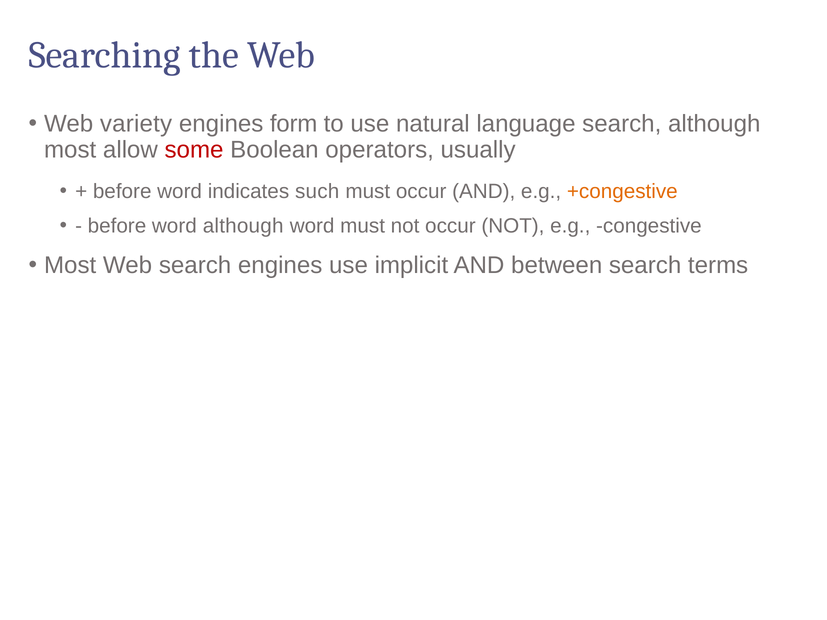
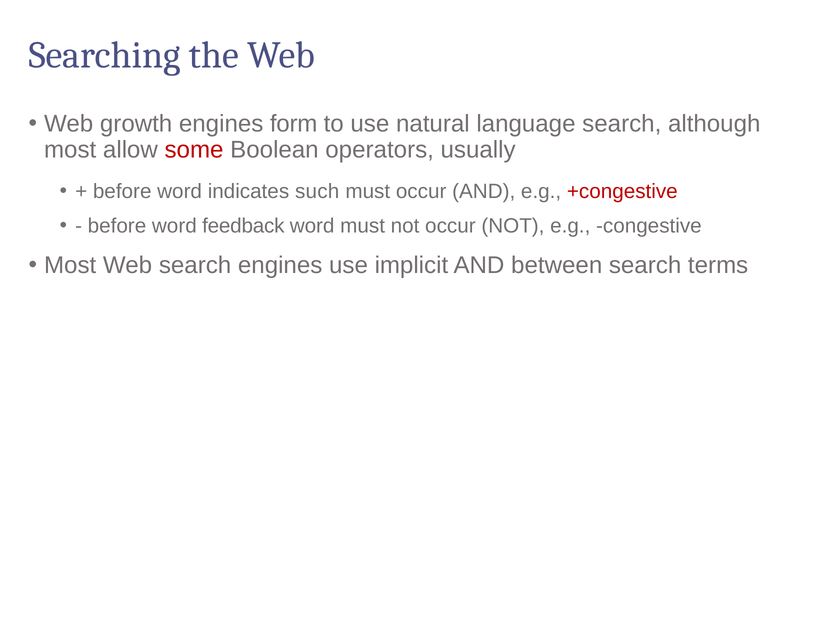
variety: variety -> growth
+congestive colour: orange -> red
word although: although -> feedback
